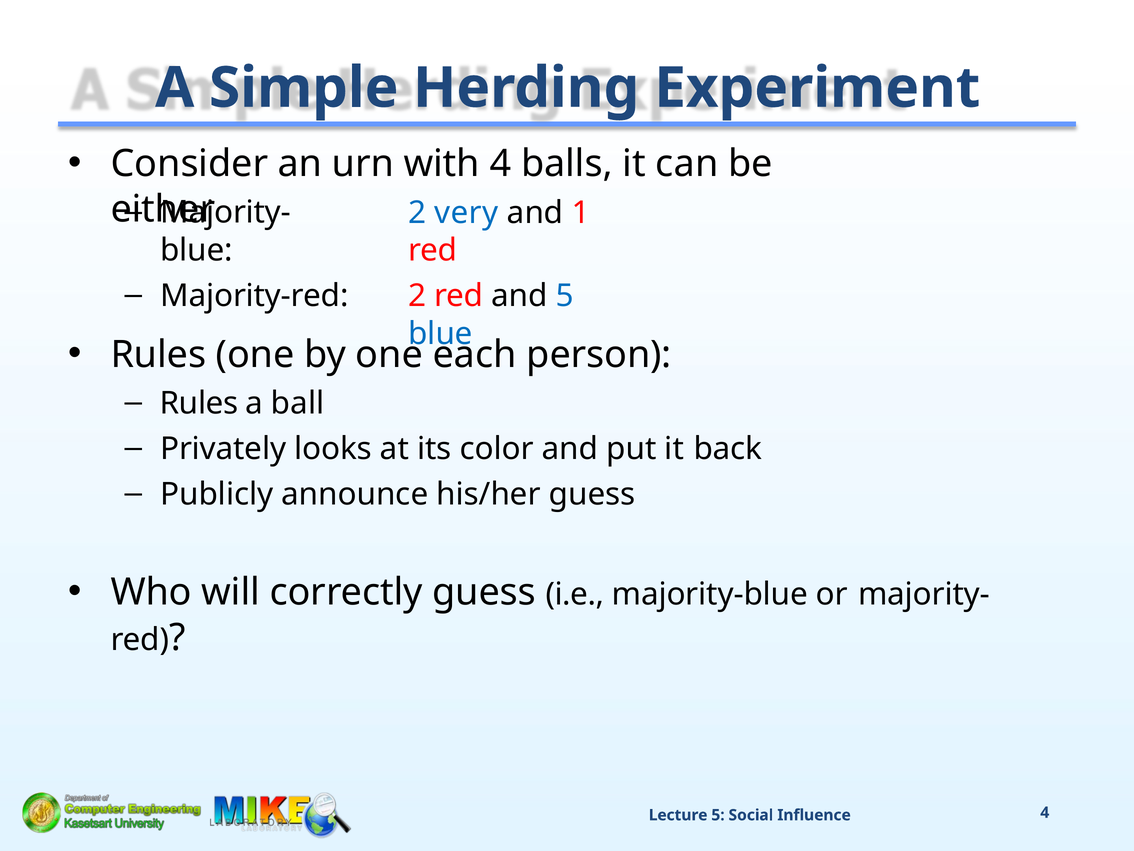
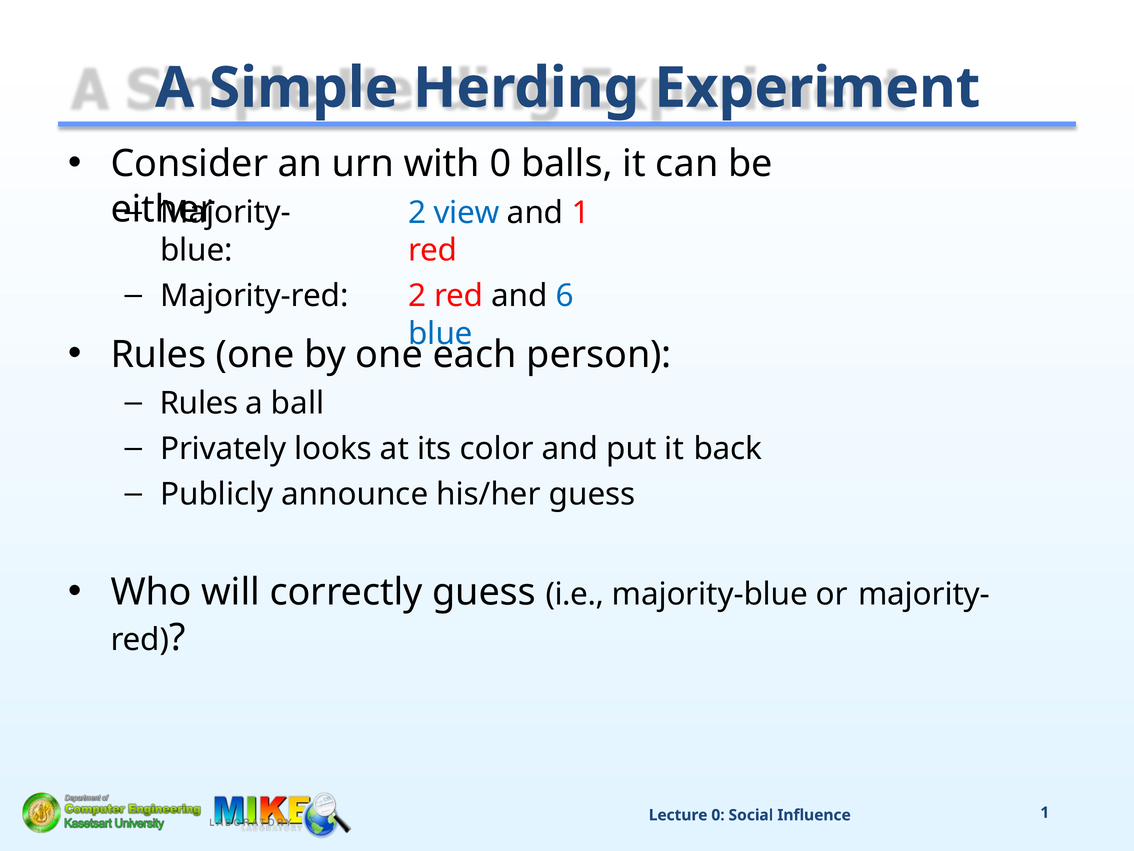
with 4: 4 -> 0
very: very -> view
and 5: 5 -> 6
Lecture 5: 5 -> 0
Influence 4: 4 -> 1
